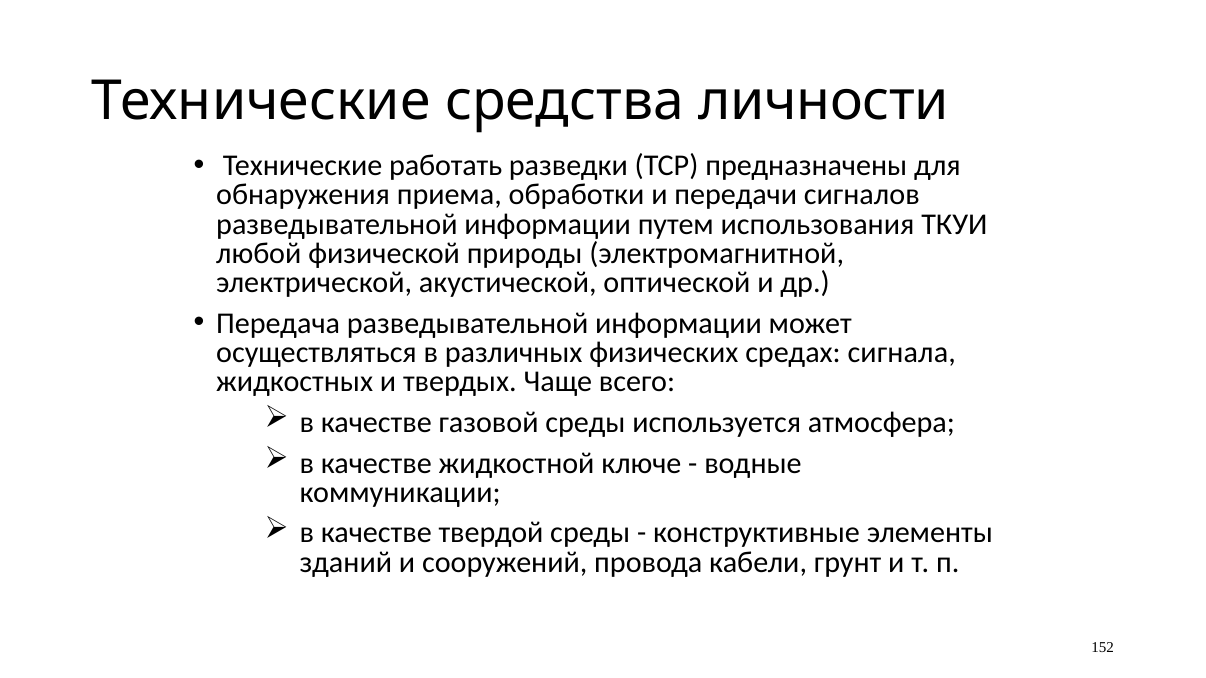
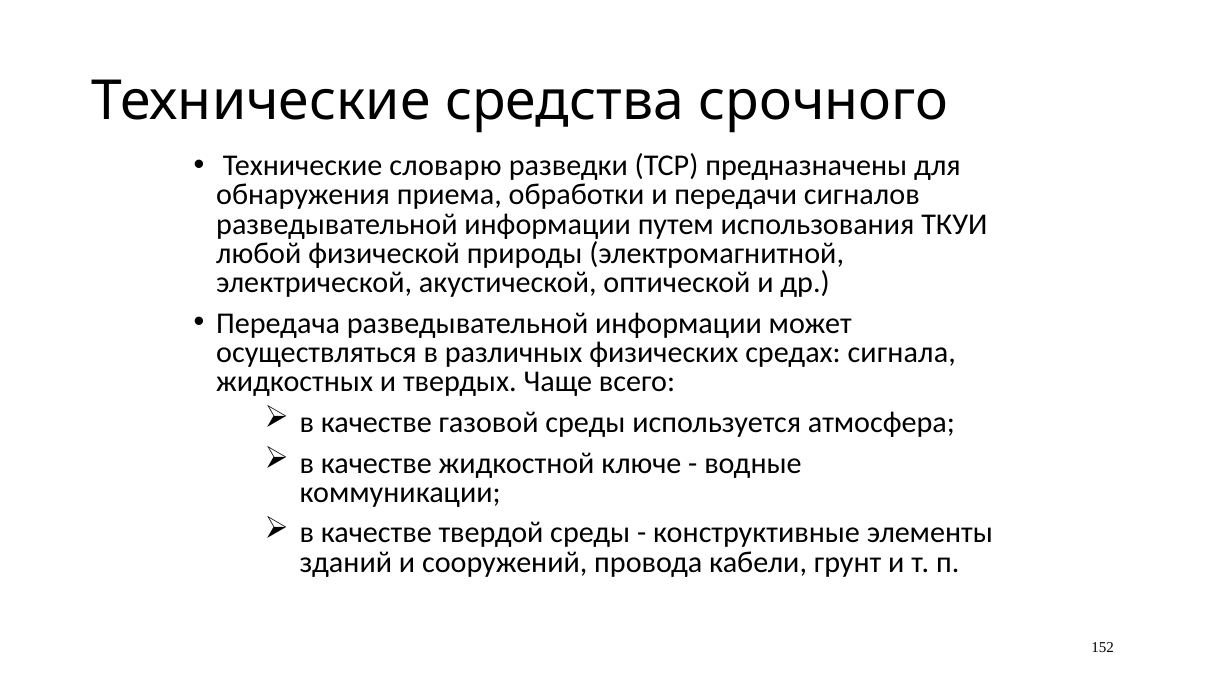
личности: личности -> срочного
работать: работать -> словарю
